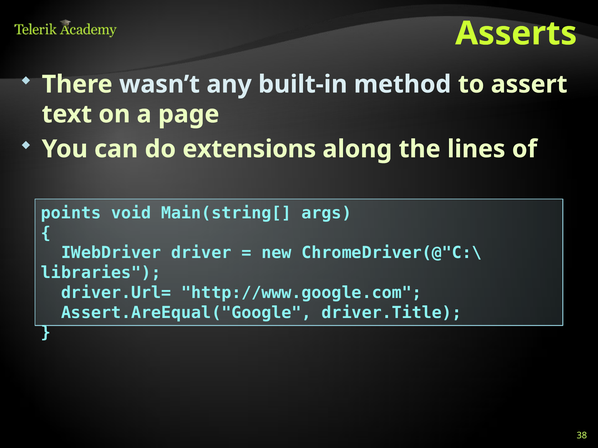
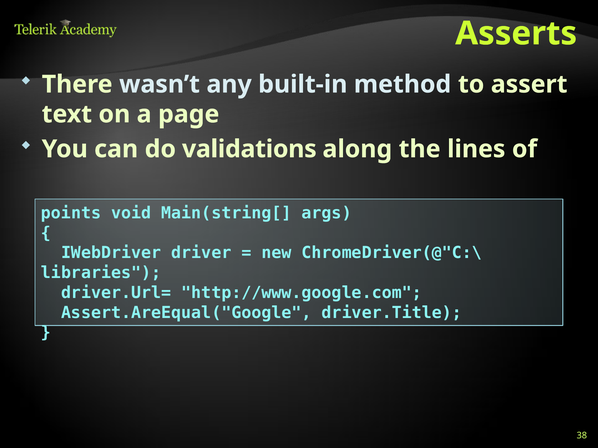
extensions: extensions -> validations
